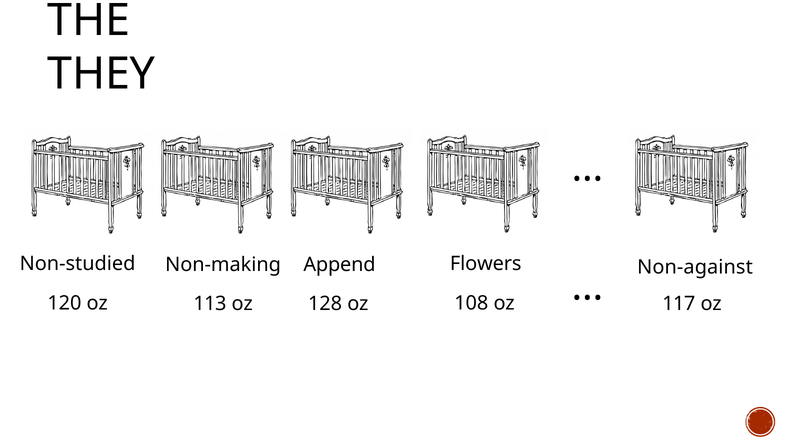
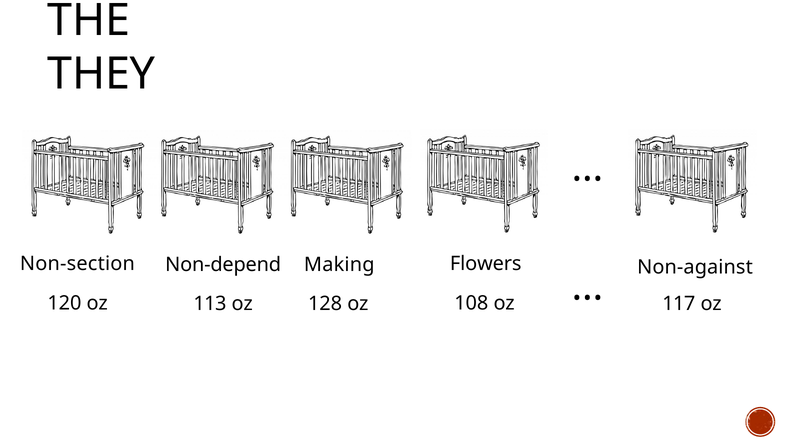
Non-studied: Non-studied -> Non-section
Non-making: Non-making -> Non-depend
Append: Append -> Making
